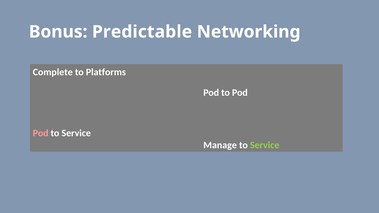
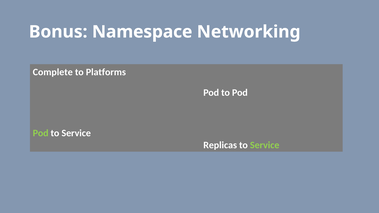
Predictable: Predictable -> Namespace
Pod at (41, 133) colour: pink -> light green
Manage: Manage -> Replicas
